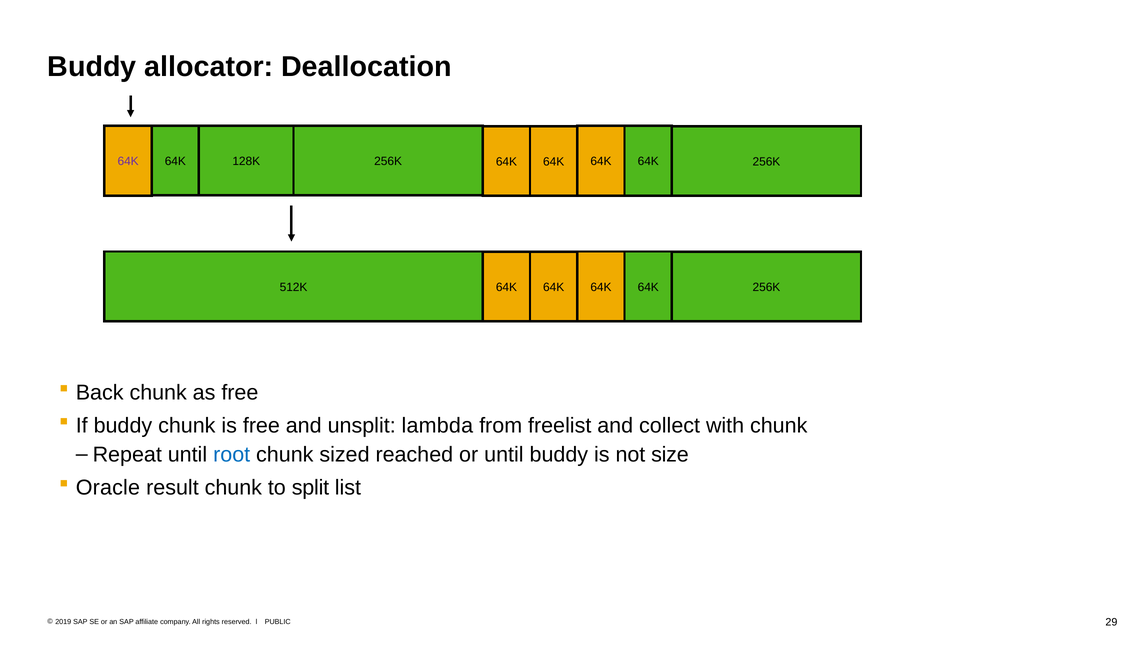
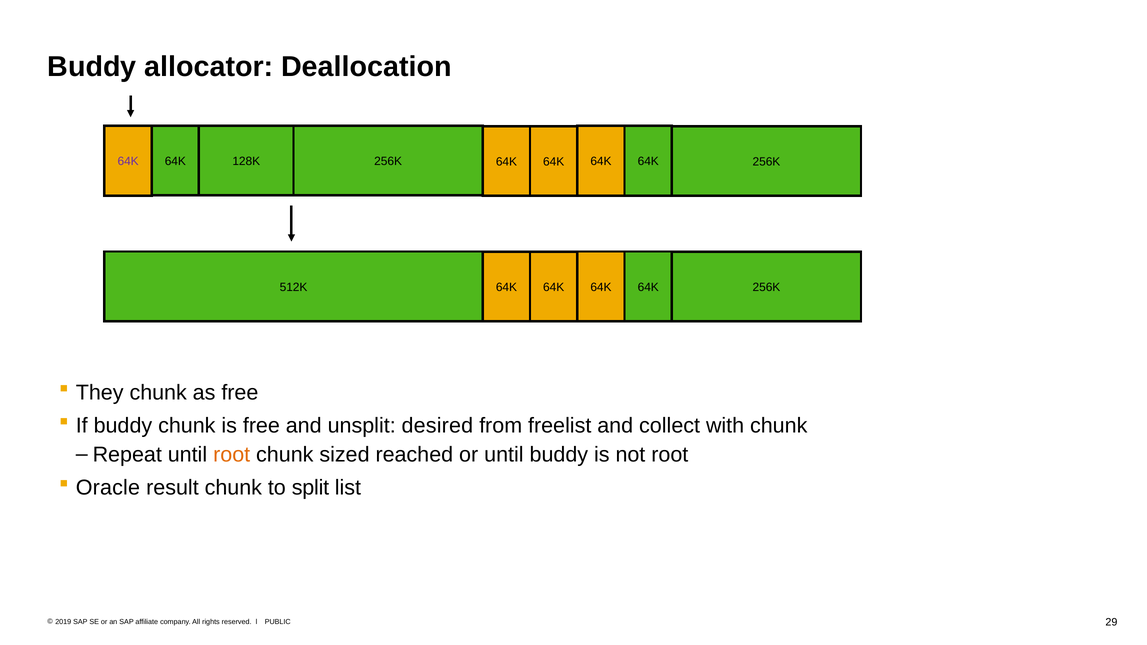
Back: Back -> They
lambda: lambda -> desired
root at (232, 455) colour: blue -> orange
not size: size -> root
